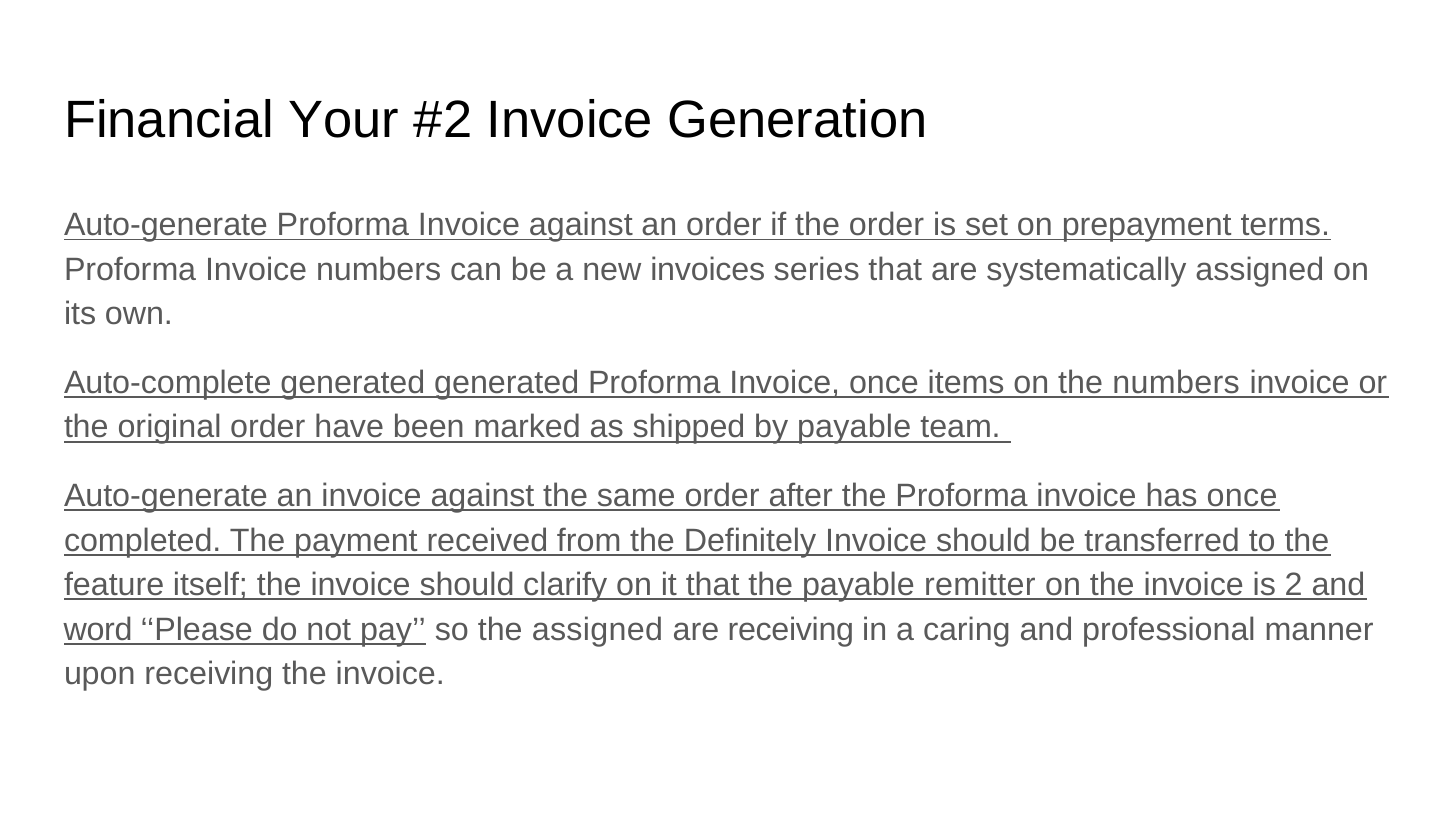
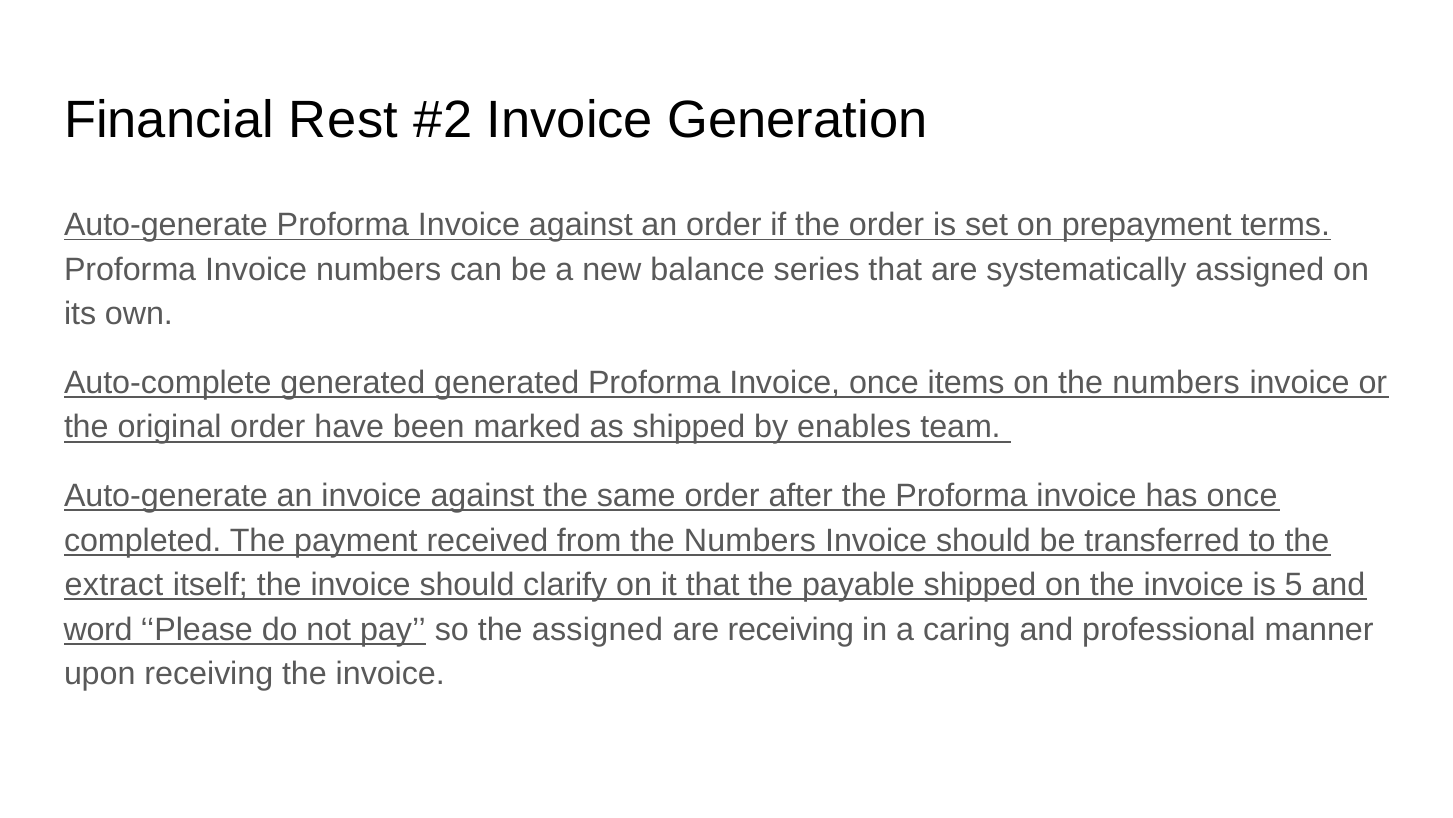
Your: Your -> Rest
invoices: invoices -> balance
by payable: payable -> enables
from the Definitely: Definitely -> Numbers
feature: feature -> extract
payable remitter: remitter -> shipped
2: 2 -> 5
